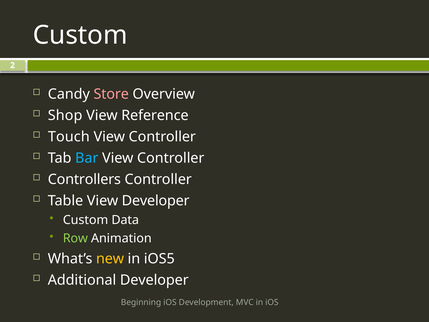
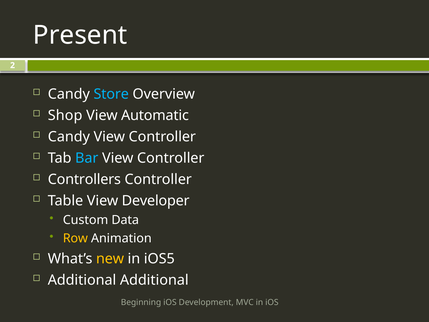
Custom at (80, 35): Custom -> Present
Store colour: pink -> light blue
Reference: Reference -> Automatic
Touch at (69, 137): Touch -> Candy
Row colour: light green -> yellow
Additional Developer: Developer -> Additional
